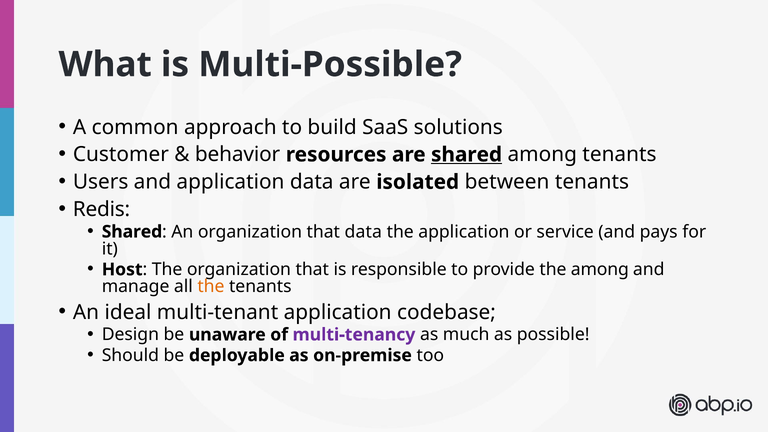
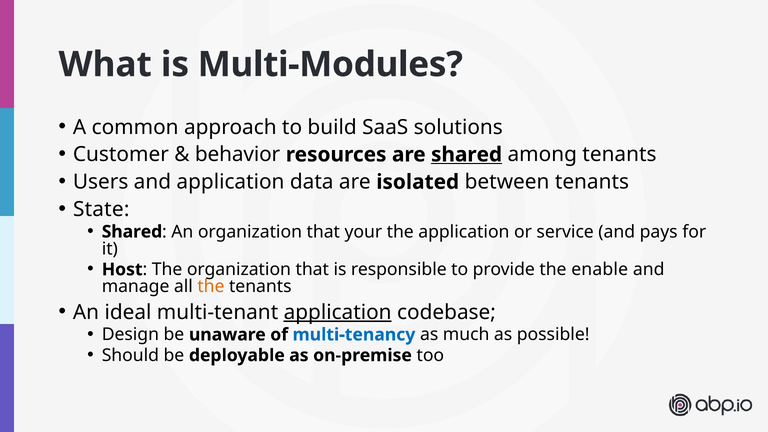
Multi-Possible: Multi-Possible -> Multi-Modules
Redis: Redis -> State
that data: data -> your
the among: among -> enable
application at (338, 312) underline: none -> present
multi-tenancy colour: purple -> blue
